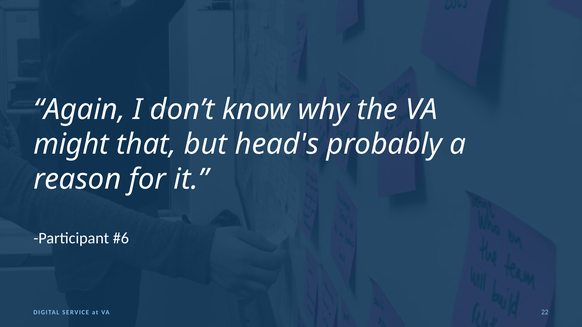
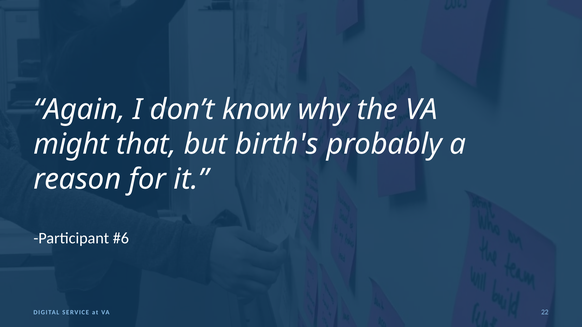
head's: head's -> birth's
